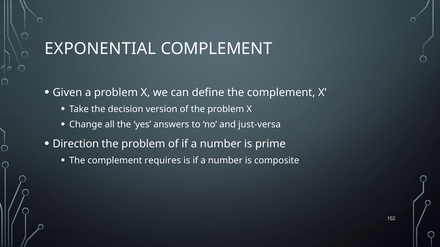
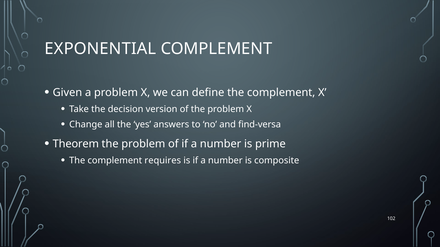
just-versa: just-versa -> find-versa
Direction: Direction -> Theorem
